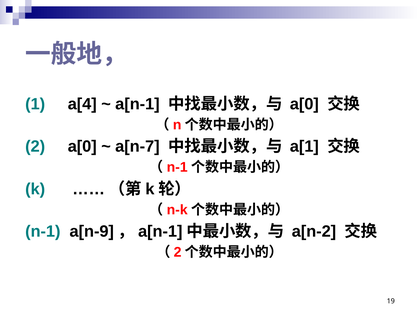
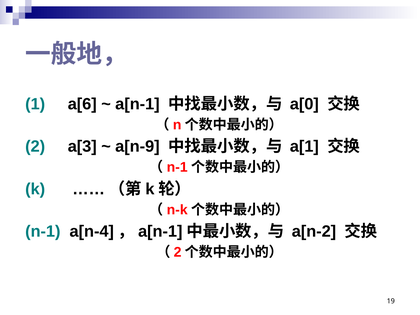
a[4: a[4 -> a[6
2 a[0: a[0 -> a[3
a[n-7: a[n-7 -> a[n-9
a[n-9: a[n-9 -> a[n-4
